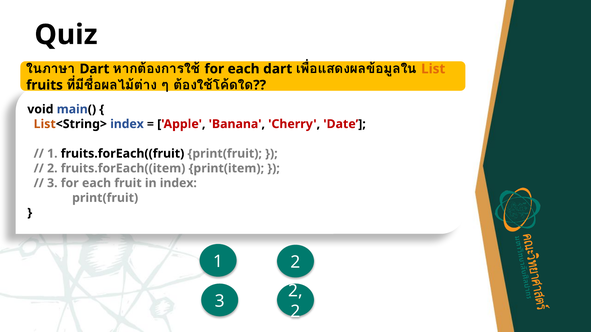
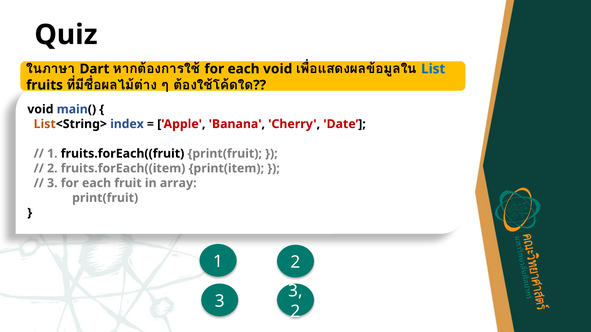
each dart: dart -> void
List colour: orange -> blue
in index: index -> array
2 at (295, 291): 2 -> 3
